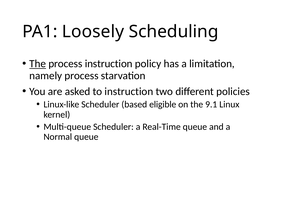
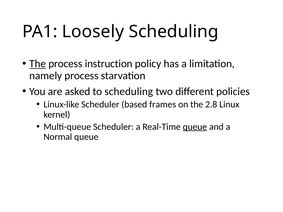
to instruction: instruction -> scheduling
eligible: eligible -> frames
9.1: 9.1 -> 2.8
queue at (195, 127) underline: none -> present
